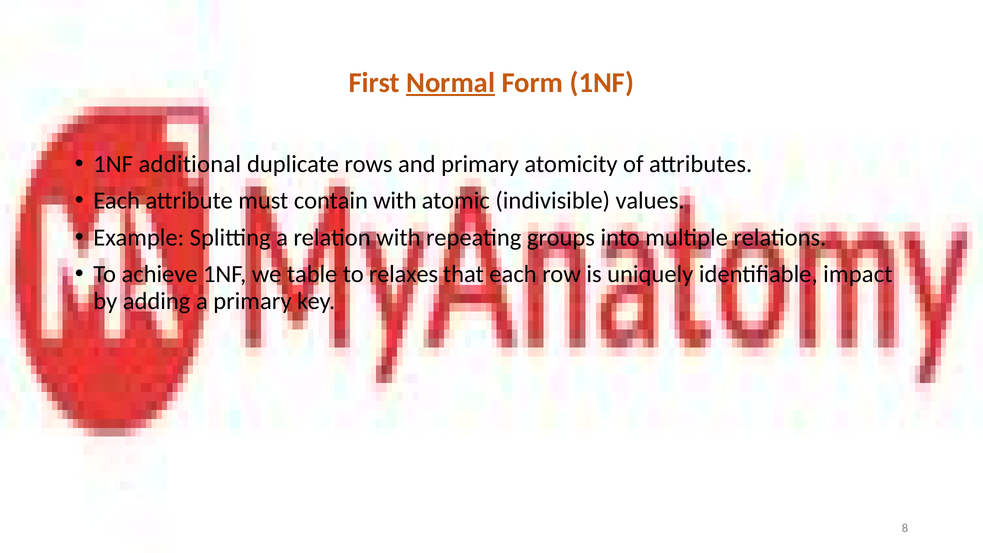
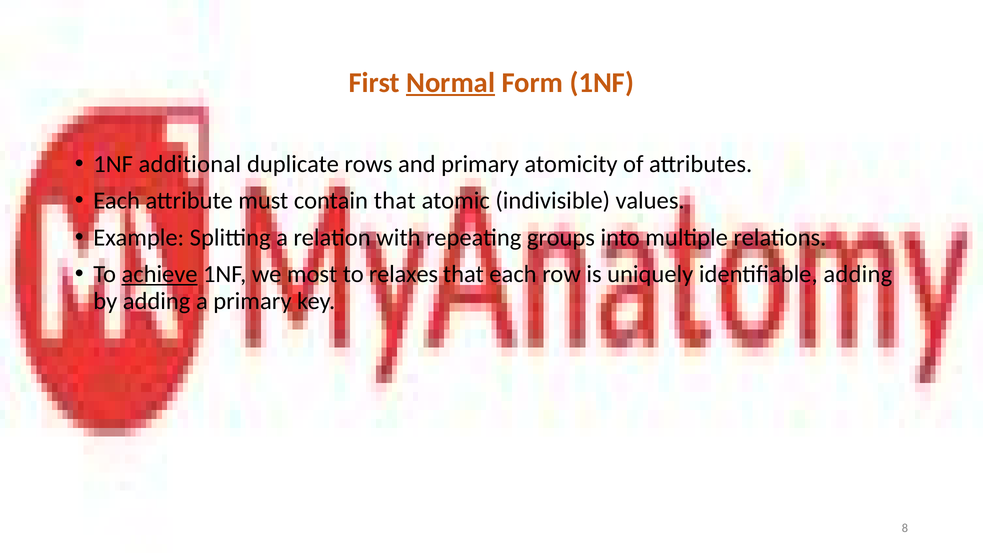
contain with: with -> that
achieve underline: none -> present
table: table -> most
identifiable impact: impact -> adding
